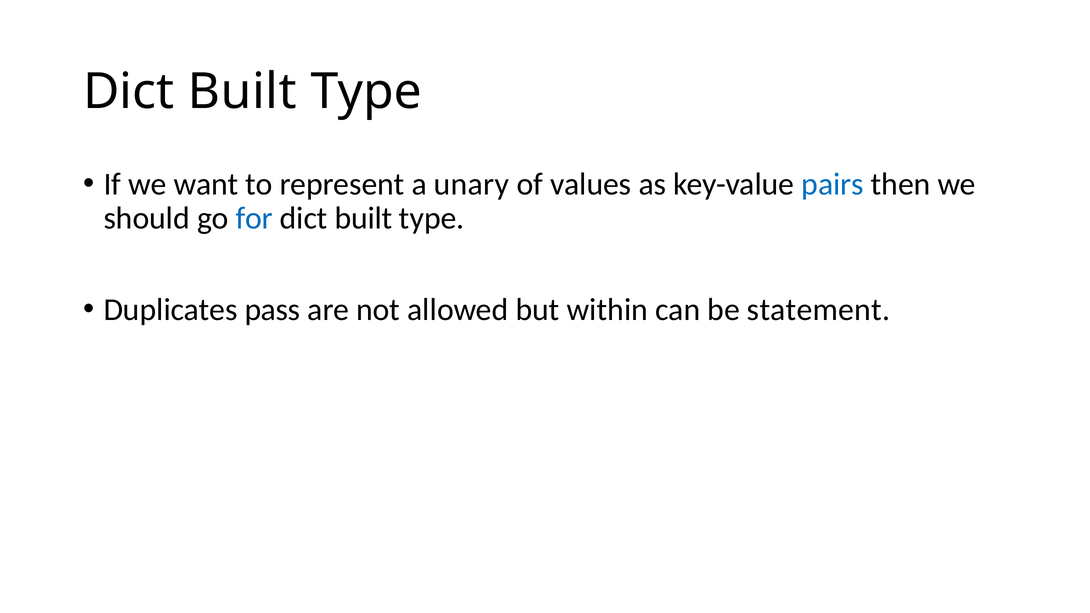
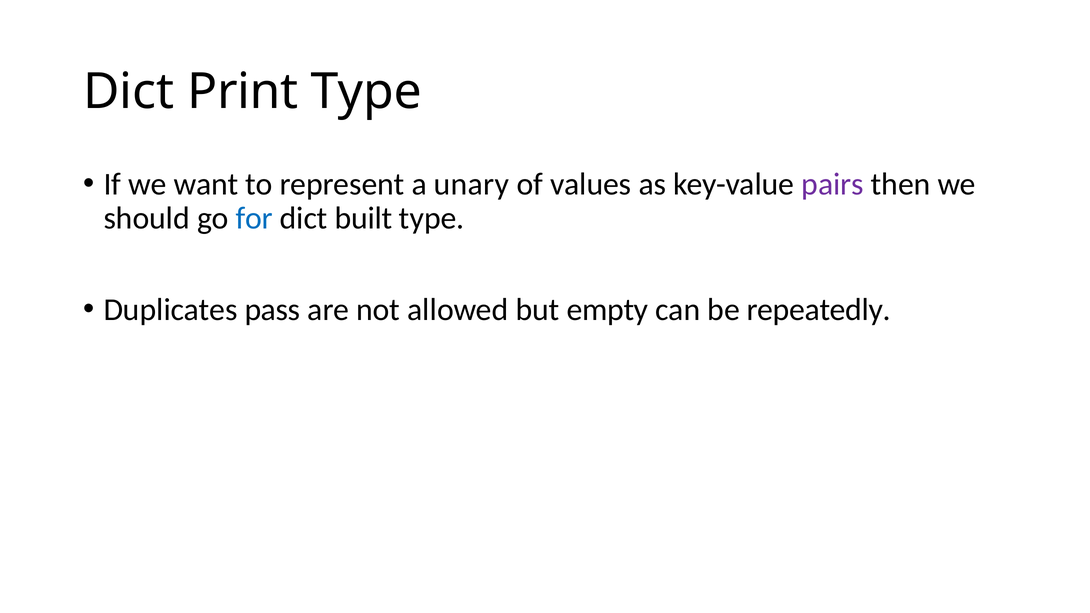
Built at (242, 92): Built -> Print
pairs colour: blue -> purple
within: within -> empty
statement: statement -> repeatedly
